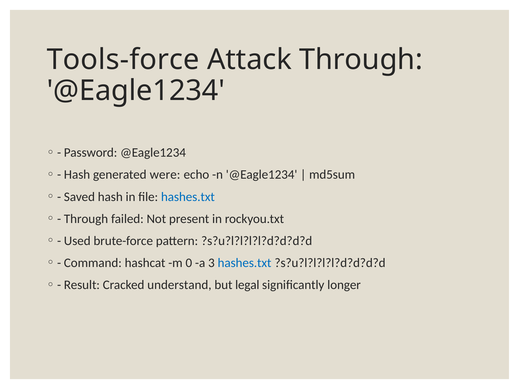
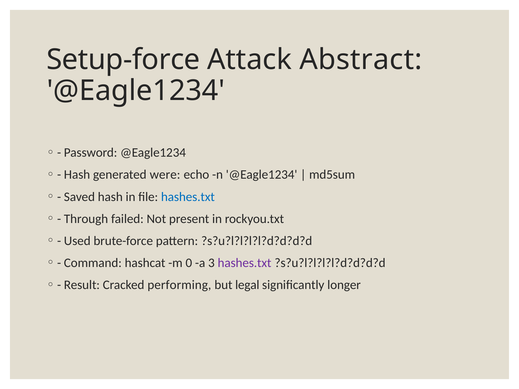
Tools-force: Tools-force -> Setup-force
Attack Through: Through -> Abstract
hashes.txt at (244, 263) colour: blue -> purple
understand: understand -> performing
